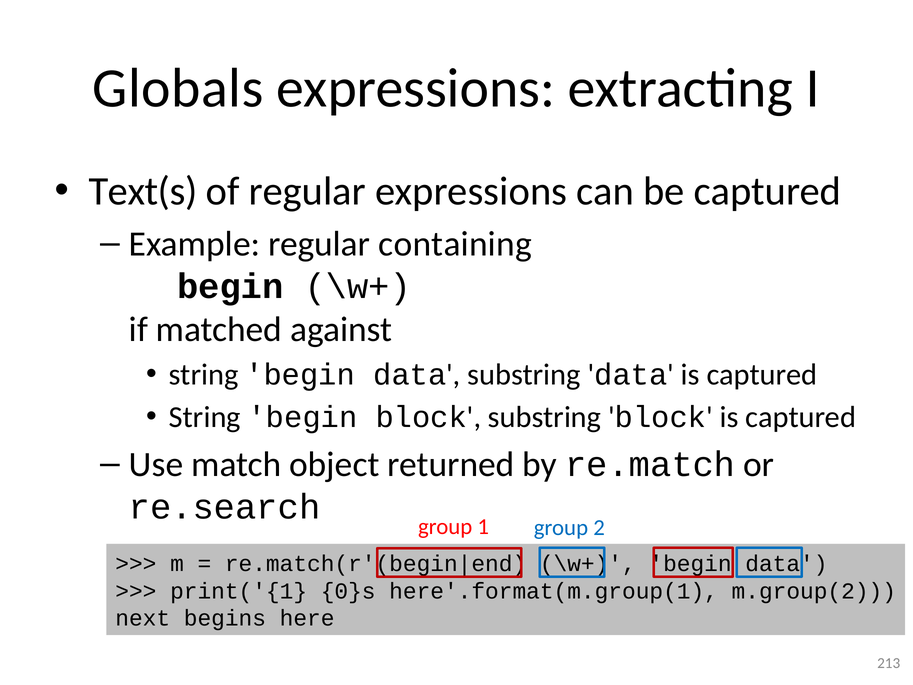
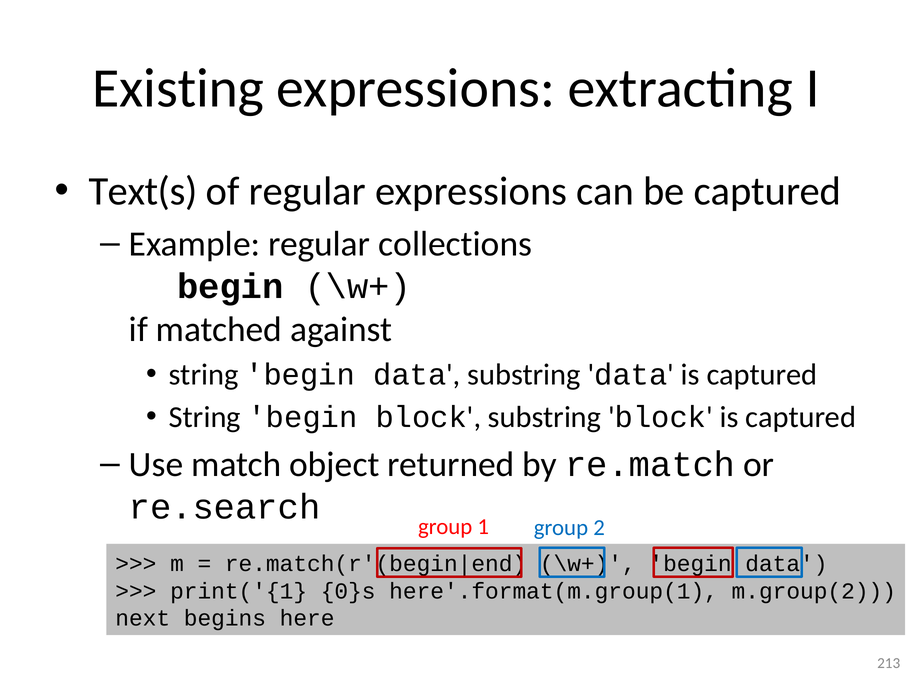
Globals: Globals -> Existing
containing: containing -> collections
